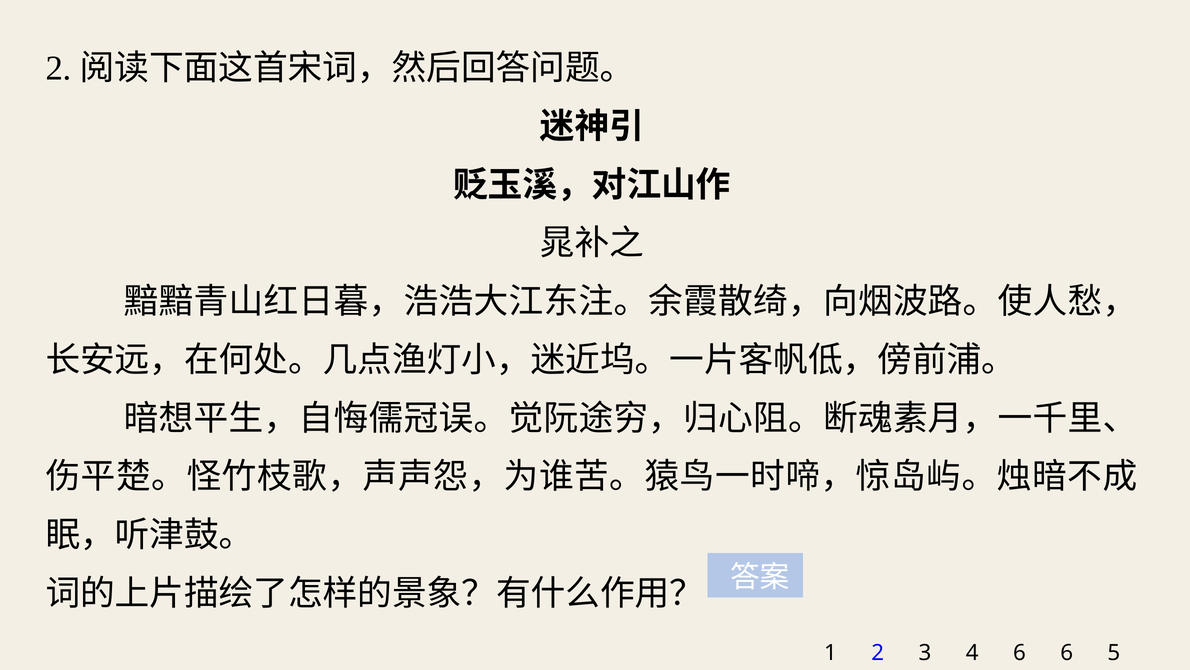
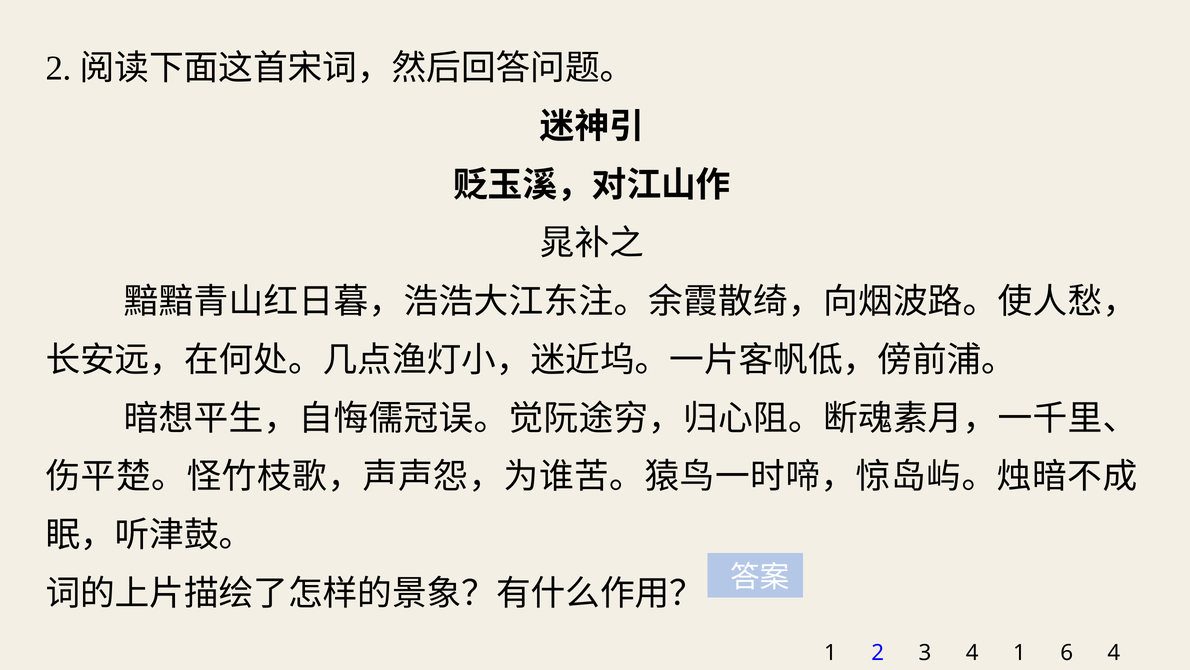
4 6: 6 -> 1
6 5: 5 -> 4
